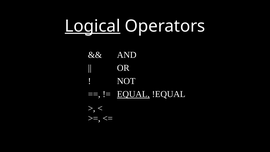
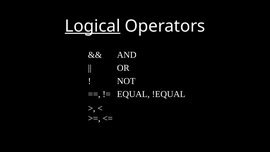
EQUAL underline: present -> none
